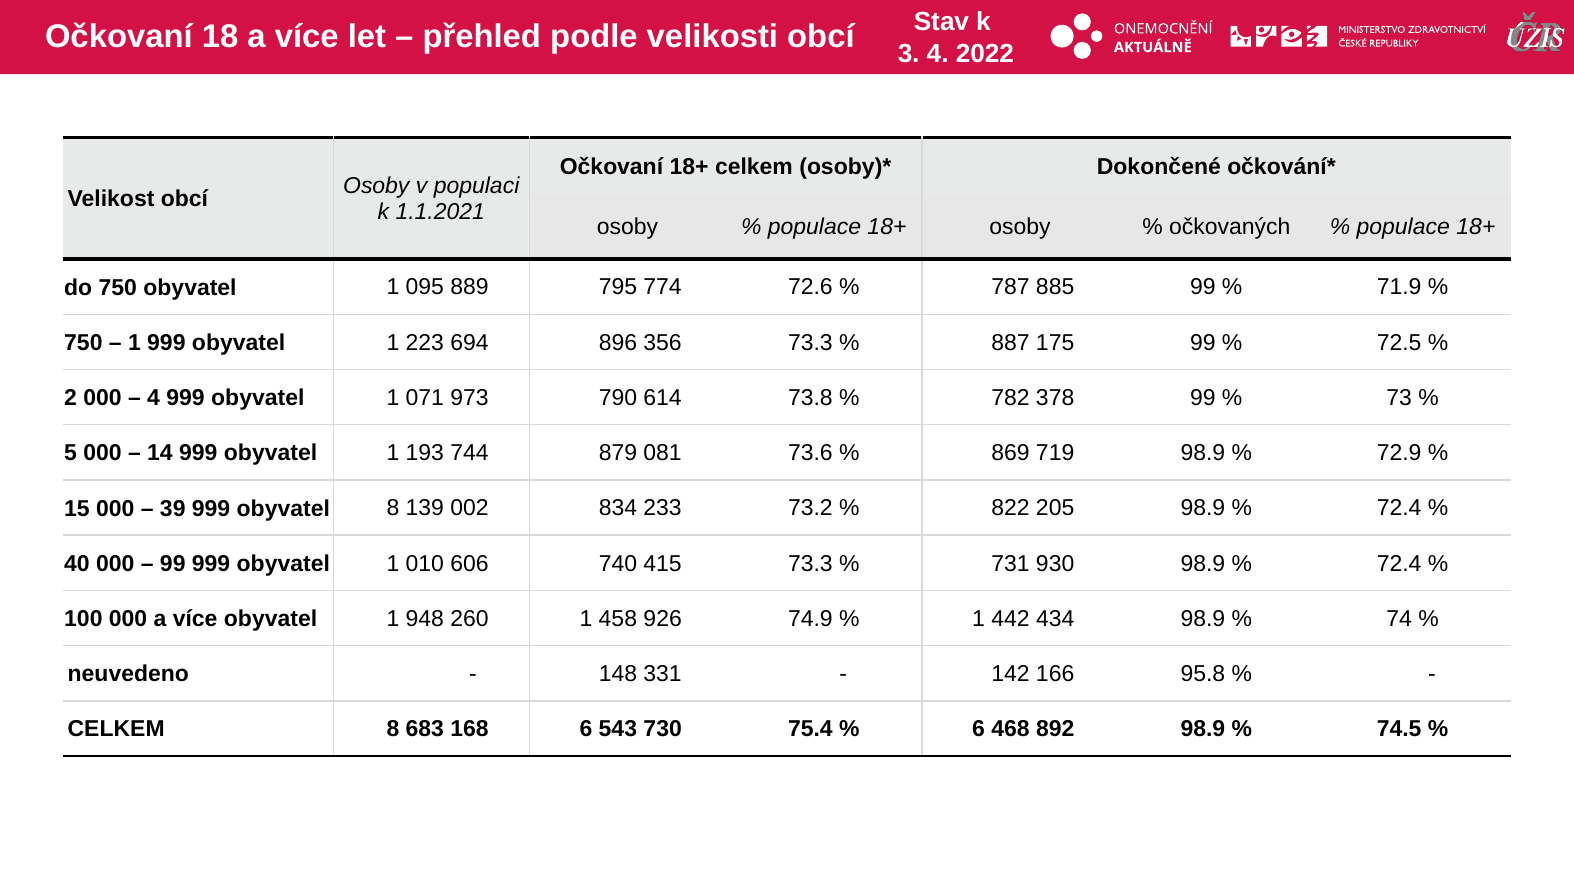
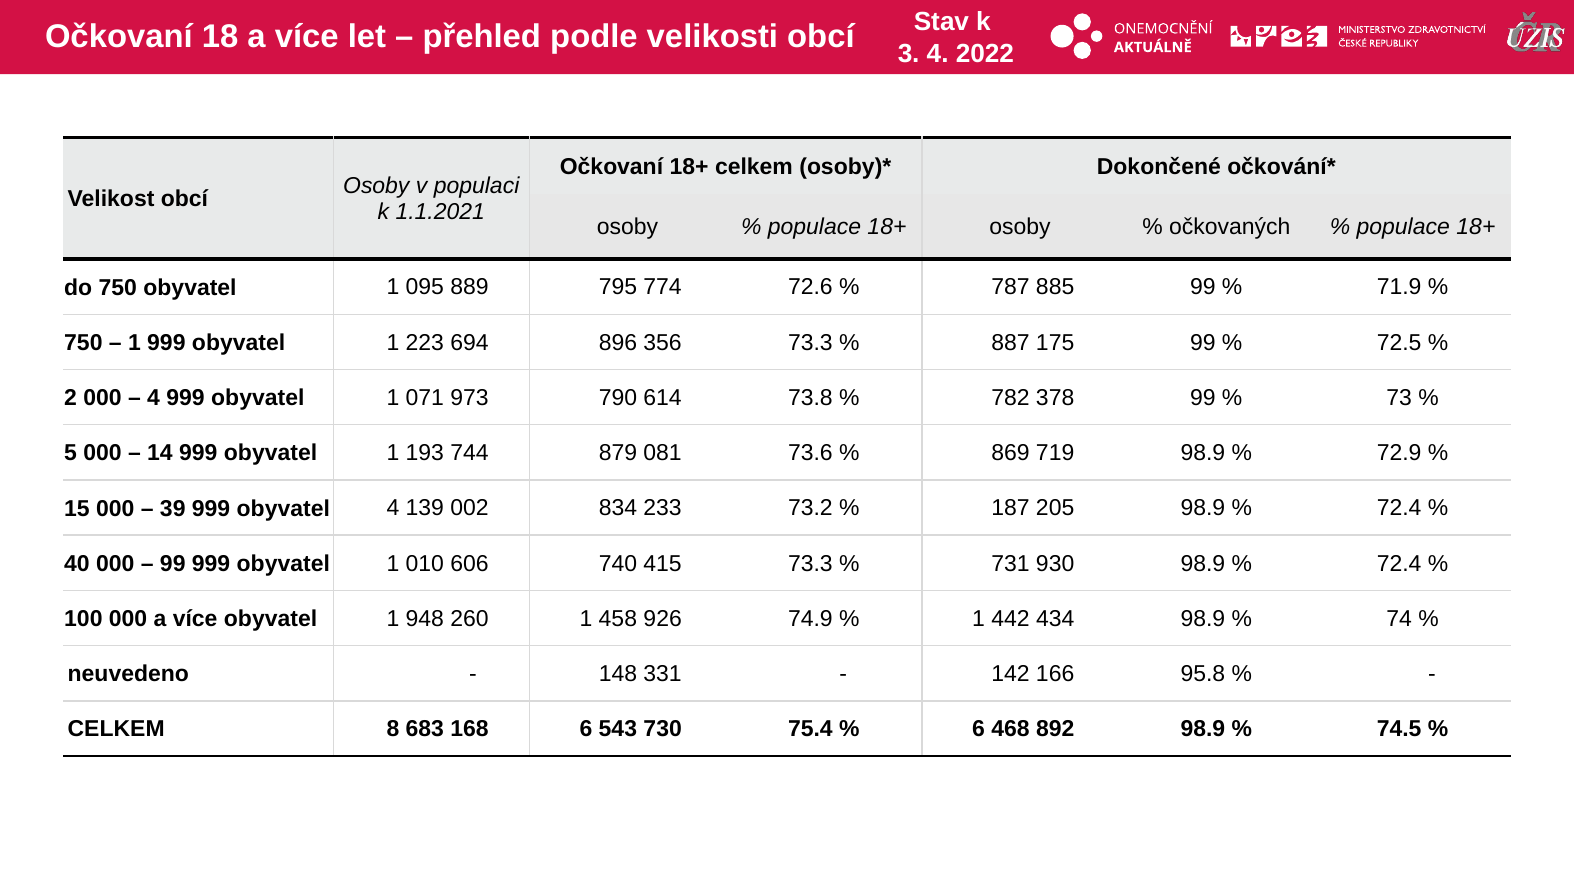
obyvatel 8: 8 -> 4
822: 822 -> 187
